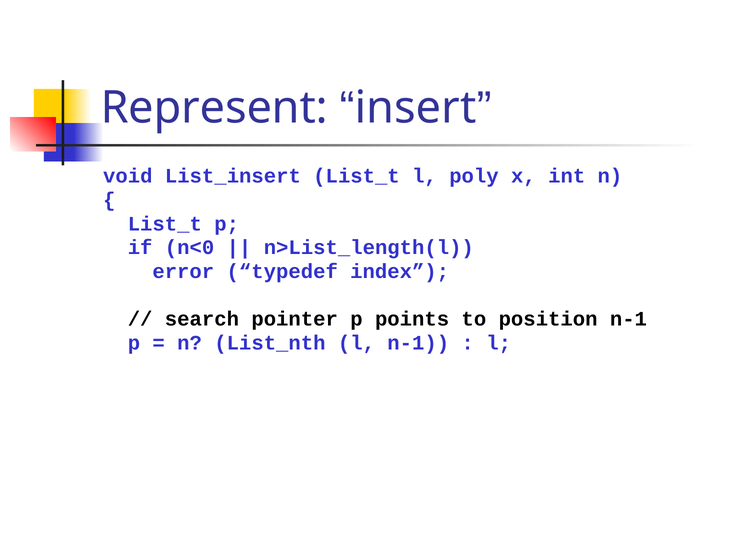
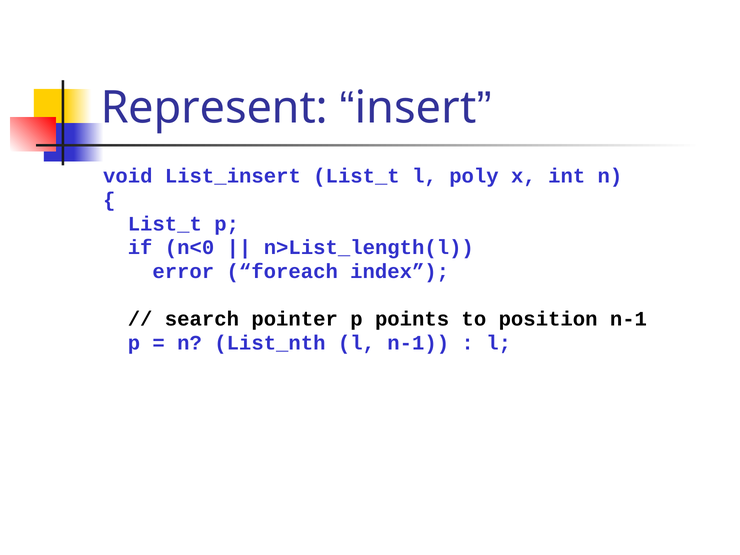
typedef: typedef -> foreach
